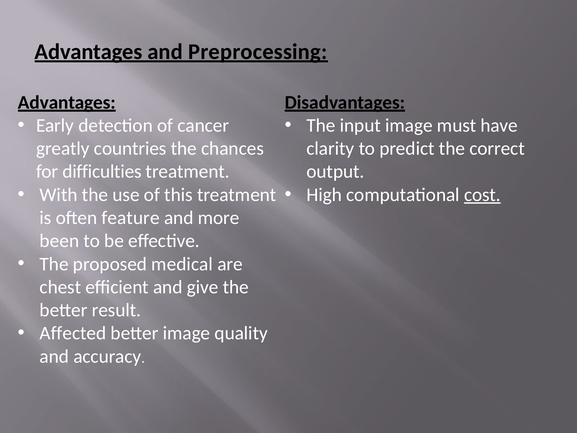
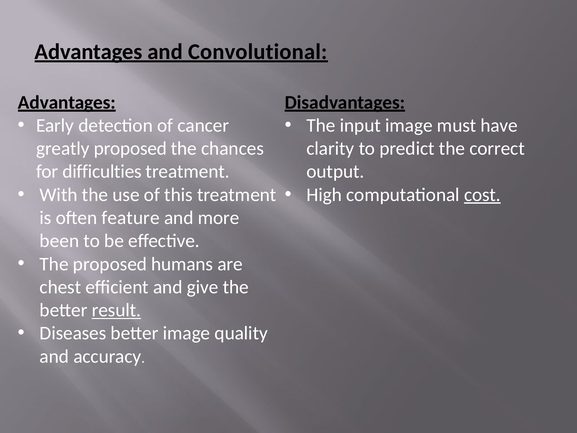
Preprocessing: Preprocessing -> Convolutional
greatly countries: countries -> proposed
medical: medical -> humans
result underline: none -> present
Affected: Affected -> Diseases
